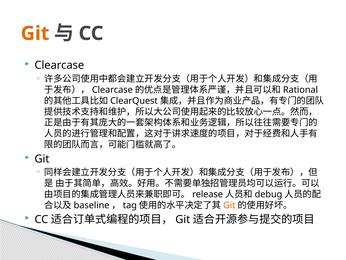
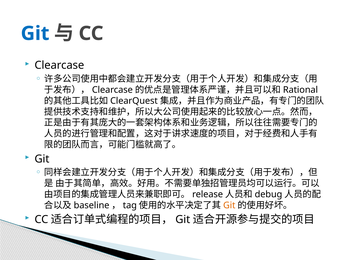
Git at (35, 33) colour: orange -> blue
